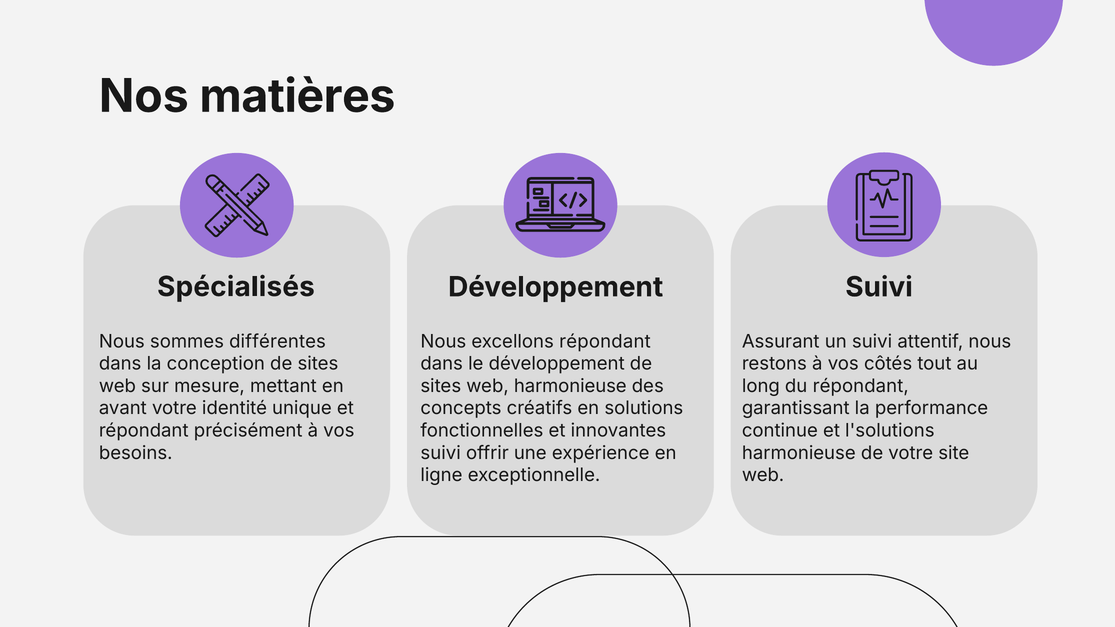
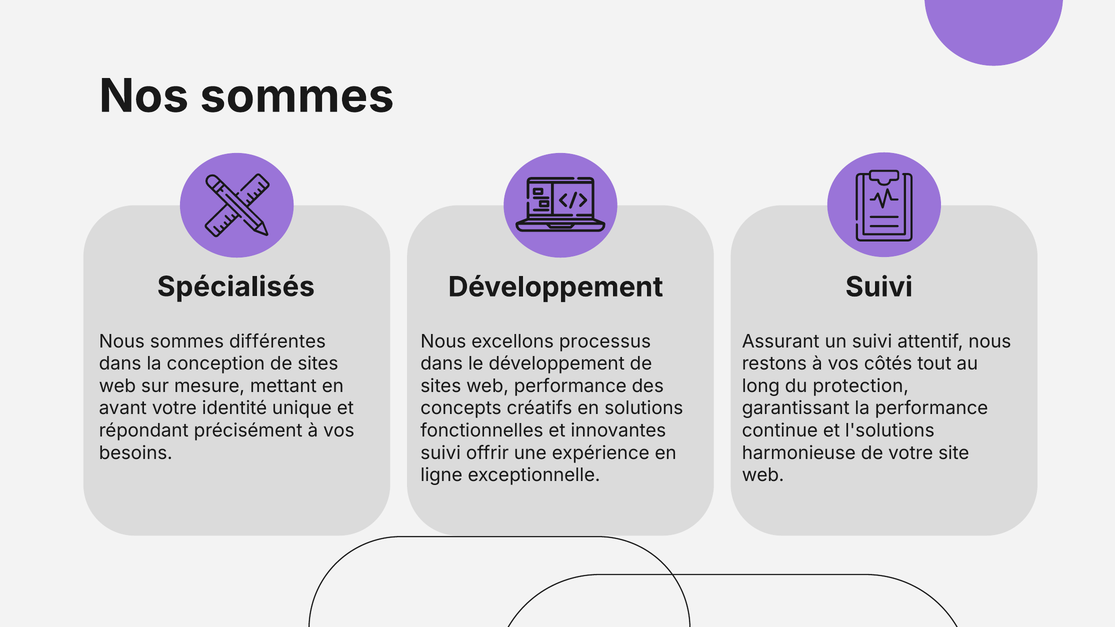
Nos matières: matières -> sommes
excellons répondant: répondant -> processus
web harmonieuse: harmonieuse -> performance
du répondant: répondant -> protection
